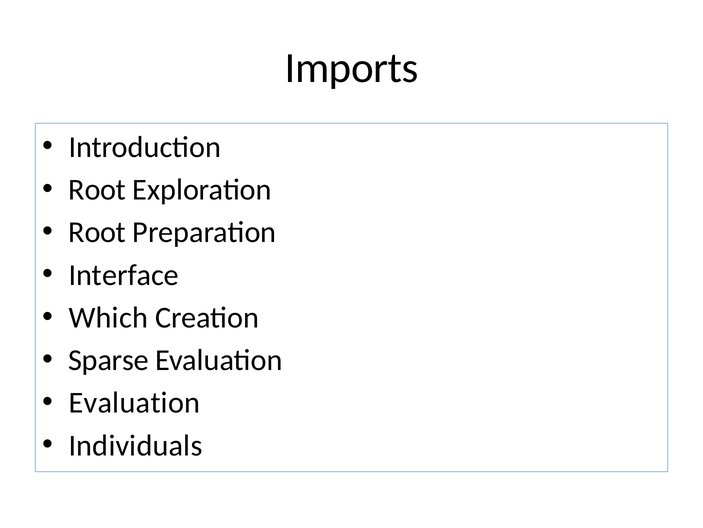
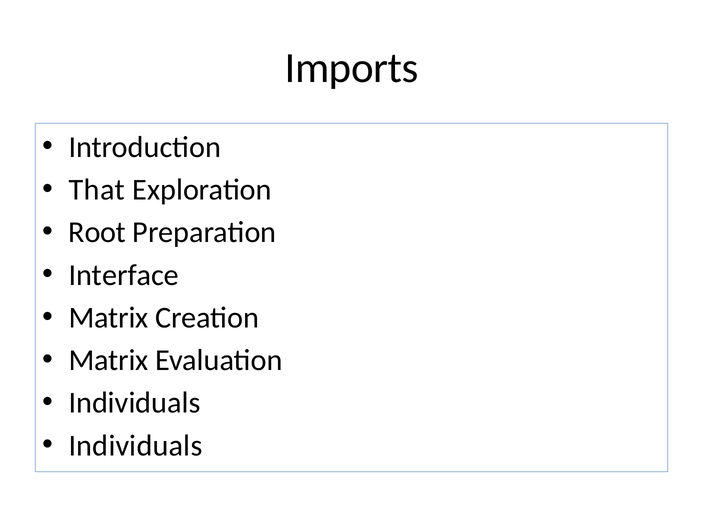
Root at (97, 189): Root -> That
Which at (108, 317): Which -> Matrix
Sparse at (109, 360): Sparse -> Matrix
Evaluation at (134, 402): Evaluation -> Individuals
